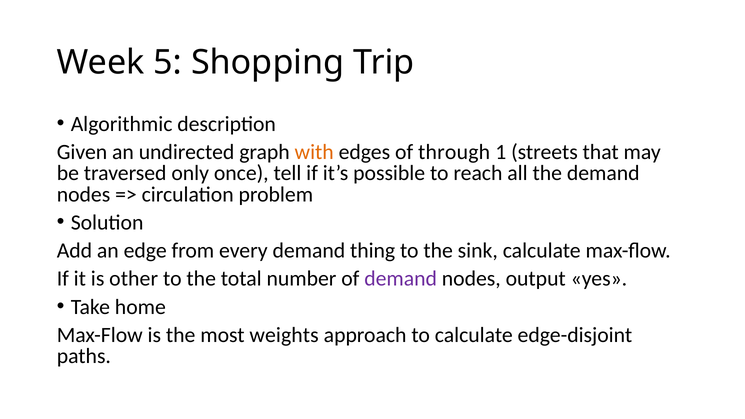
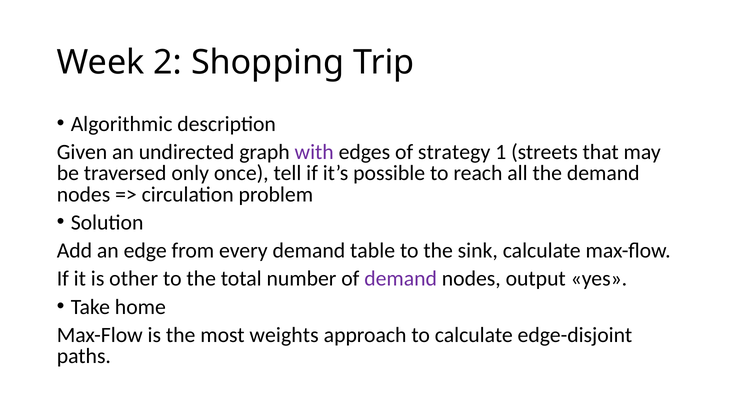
5: 5 -> 2
with colour: orange -> purple
through: through -> strategy
thing: thing -> table
